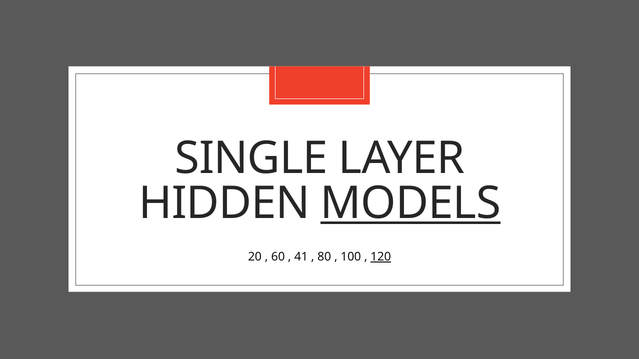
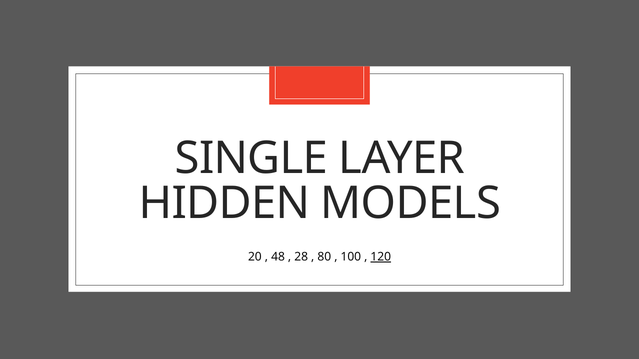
MODELS underline: present -> none
60: 60 -> 48
41: 41 -> 28
